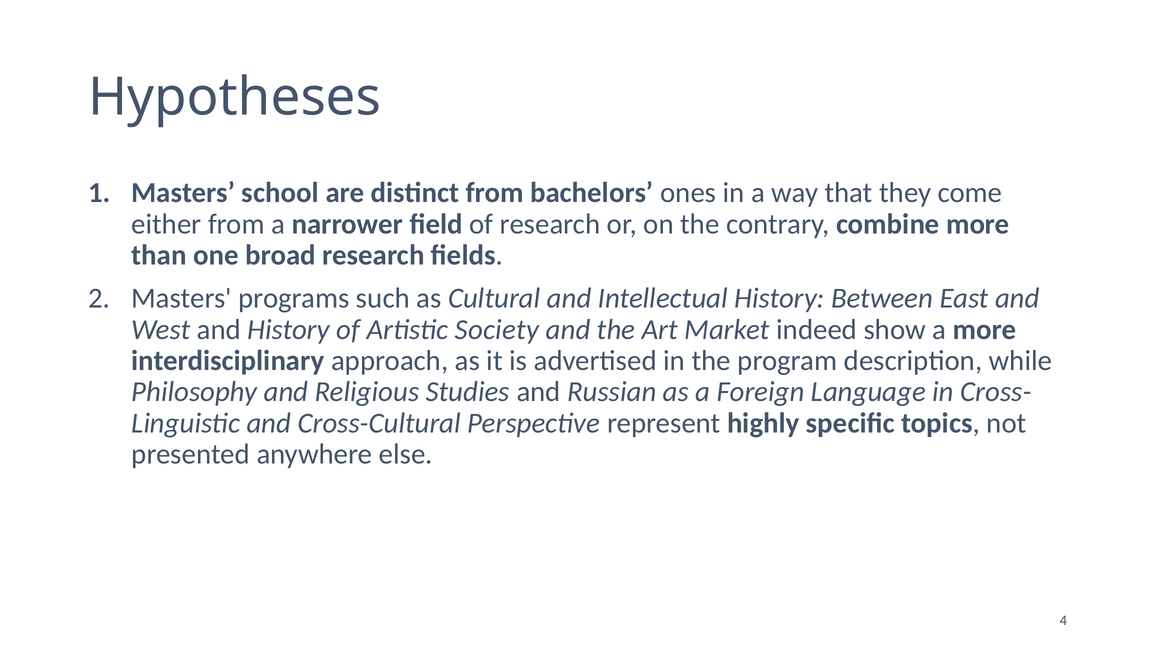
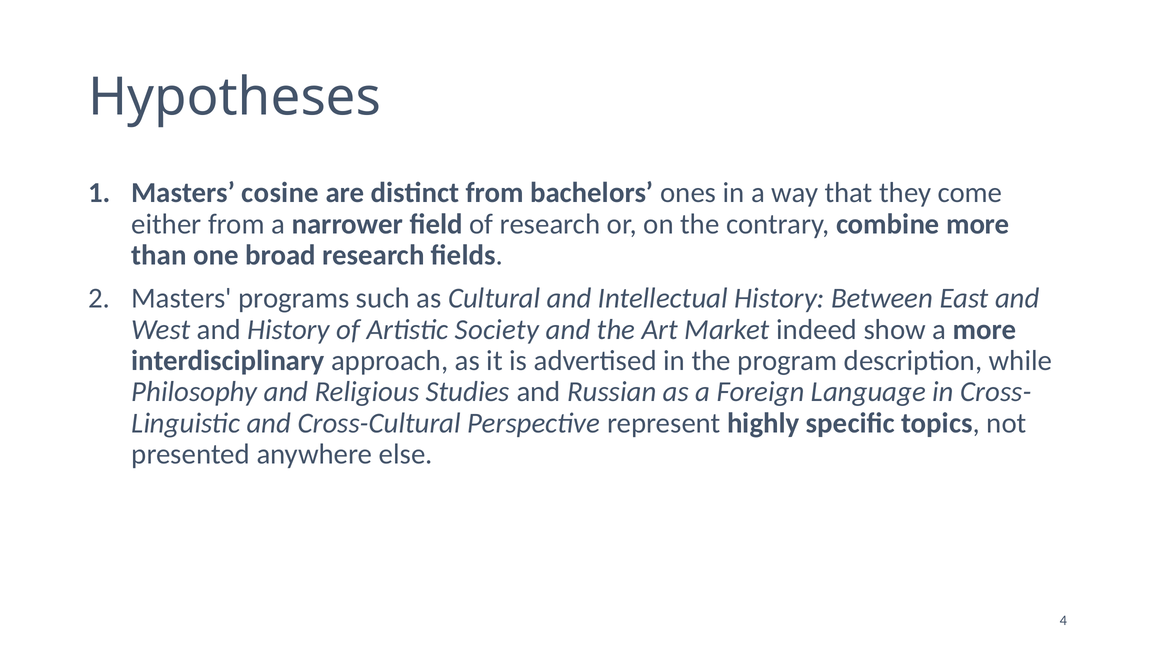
school: school -> cosine
